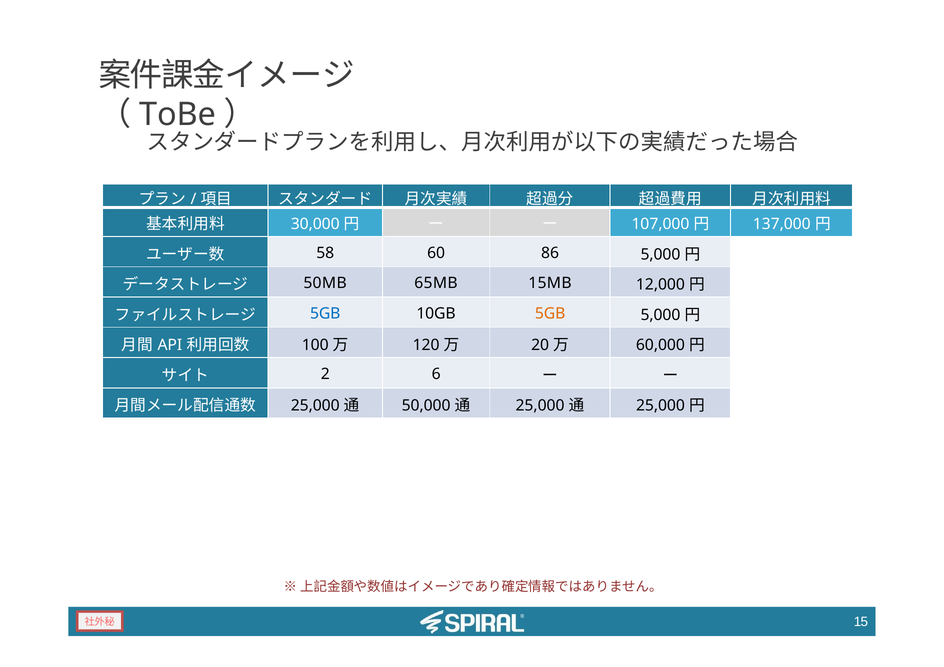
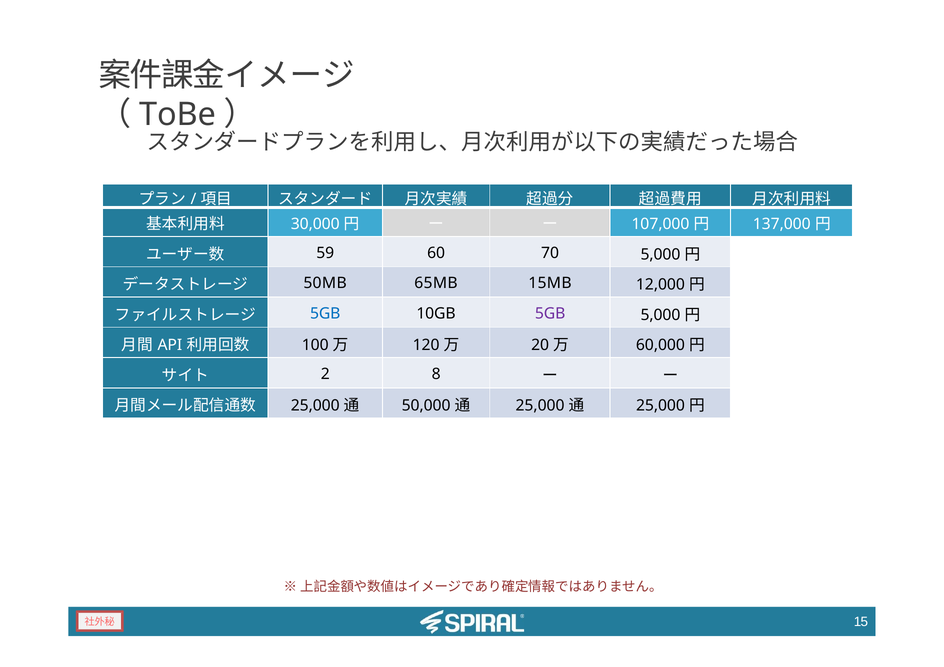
58: 58 -> 59
86: 86 -> 70
5GB at (550, 313) colour: orange -> purple
6: 6 -> 8
